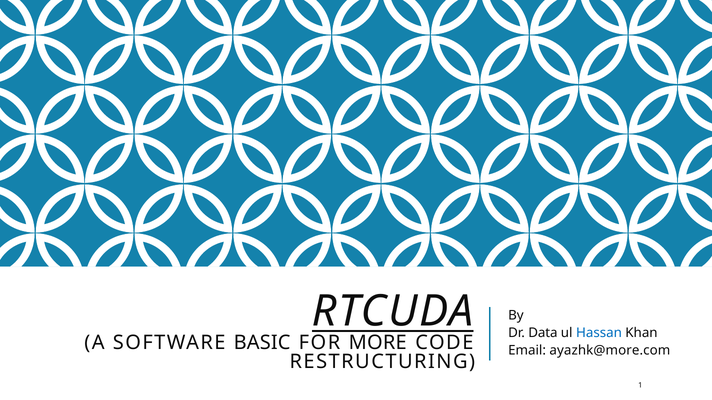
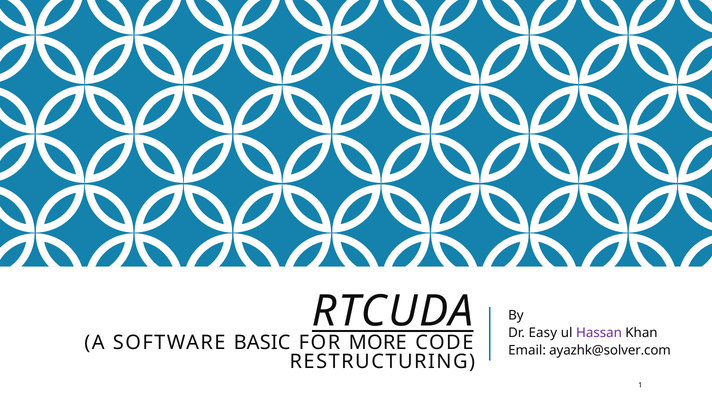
Data: Data -> Easy
Hassan colour: blue -> purple
ayazhk@more.com: ayazhk@more.com -> ayazhk@solver.com
